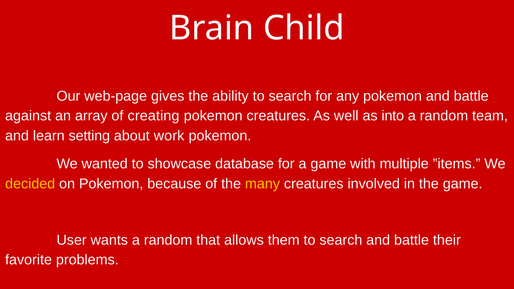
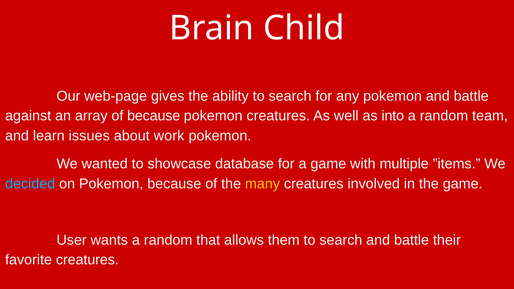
of creating: creating -> because
setting: setting -> issues
decided colour: yellow -> light blue
favorite problems: problems -> creatures
